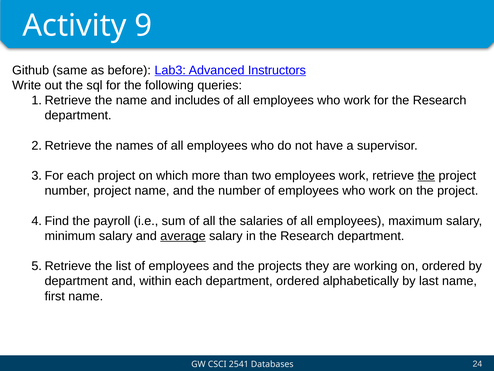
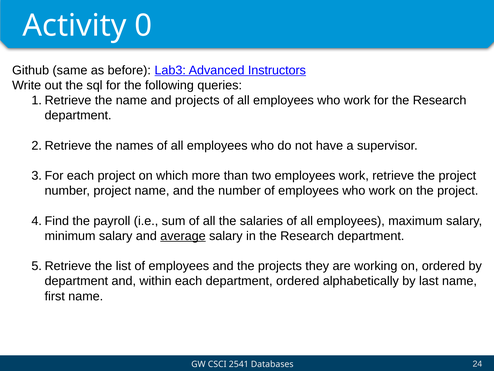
9: 9 -> 0
and includes: includes -> projects
the at (426, 175) underline: present -> none
